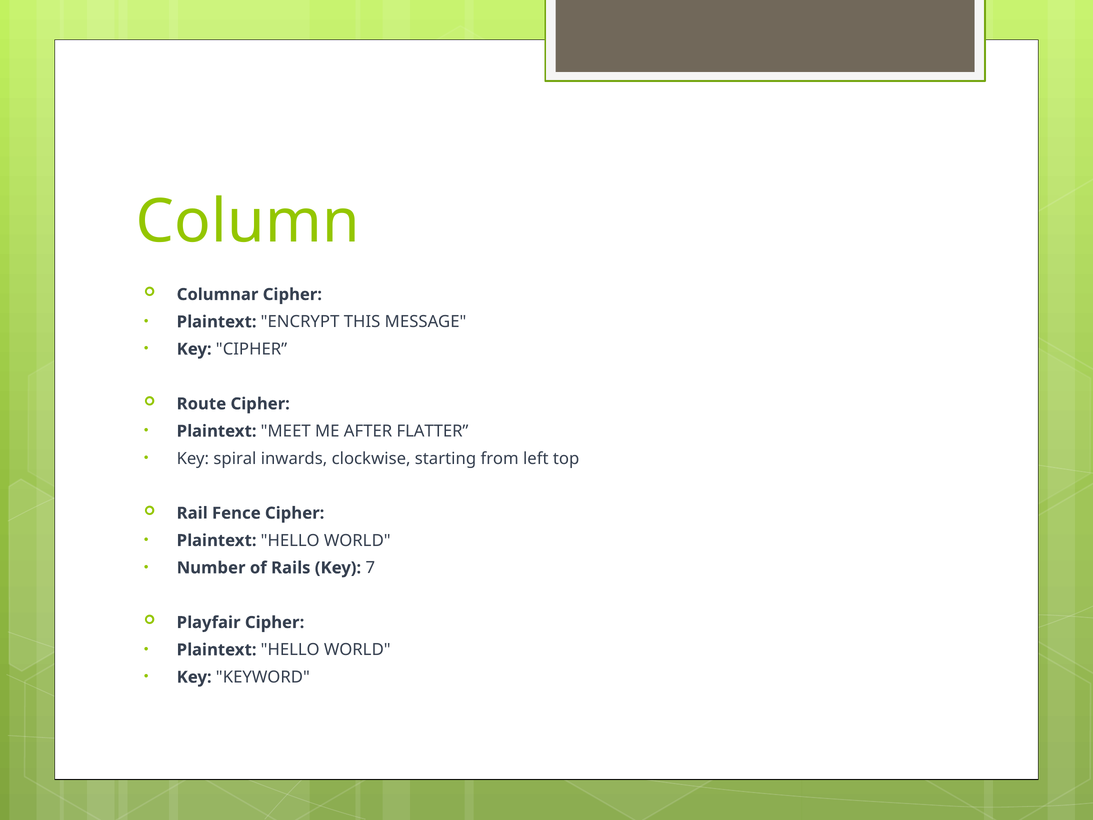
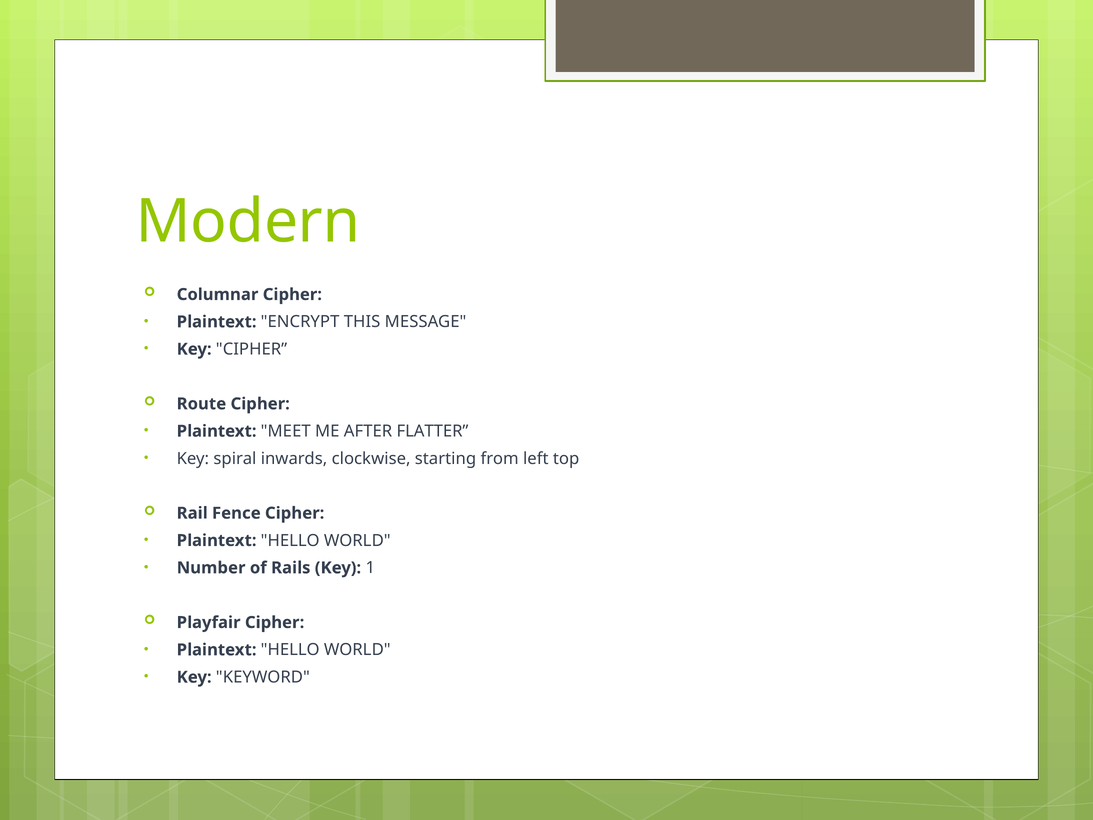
Column: Column -> Modern
7: 7 -> 1
